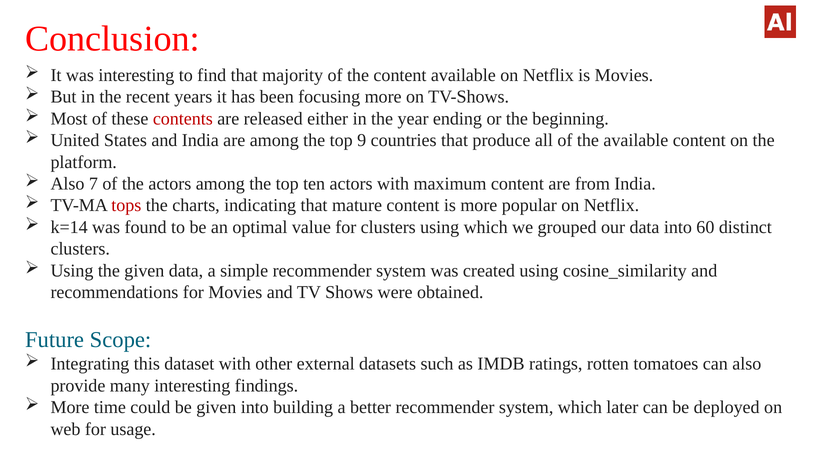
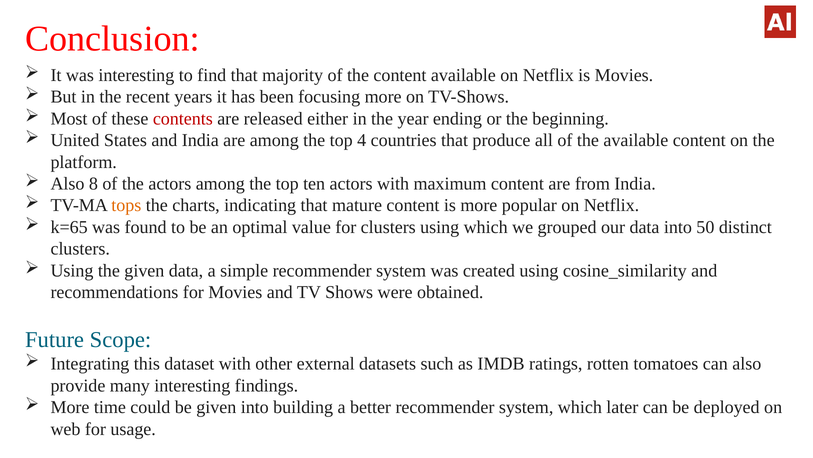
9: 9 -> 4
7: 7 -> 8
tops colour: red -> orange
k=14: k=14 -> k=65
60: 60 -> 50
